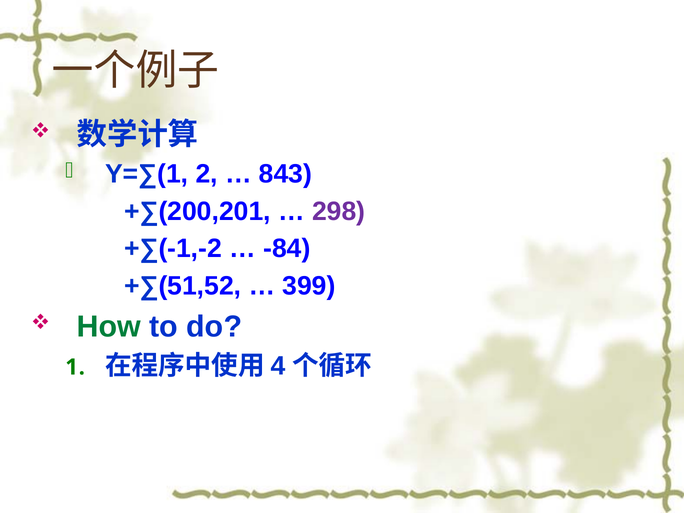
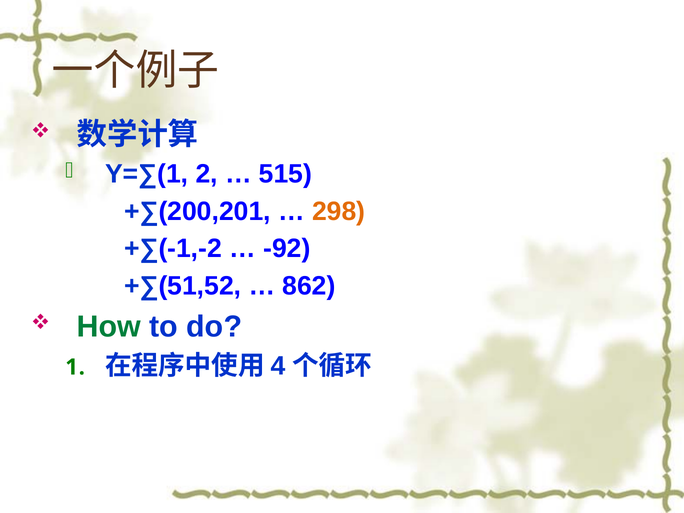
843: 843 -> 515
298 colour: purple -> orange
-84: -84 -> -92
399: 399 -> 862
